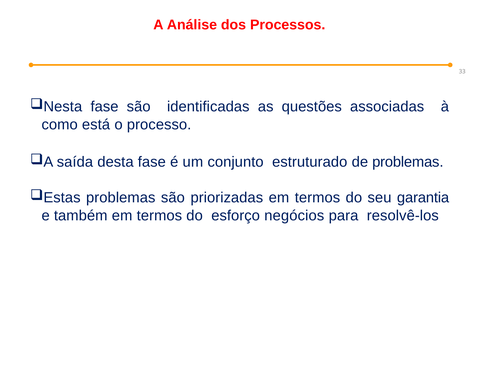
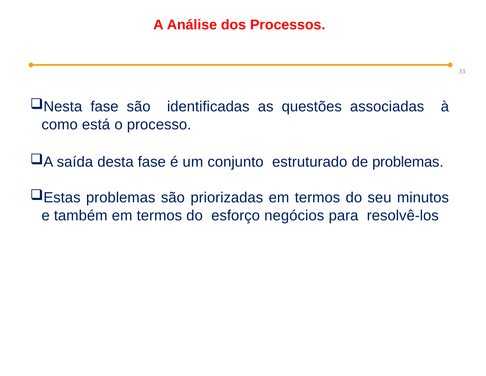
garantia: garantia -> minutos
